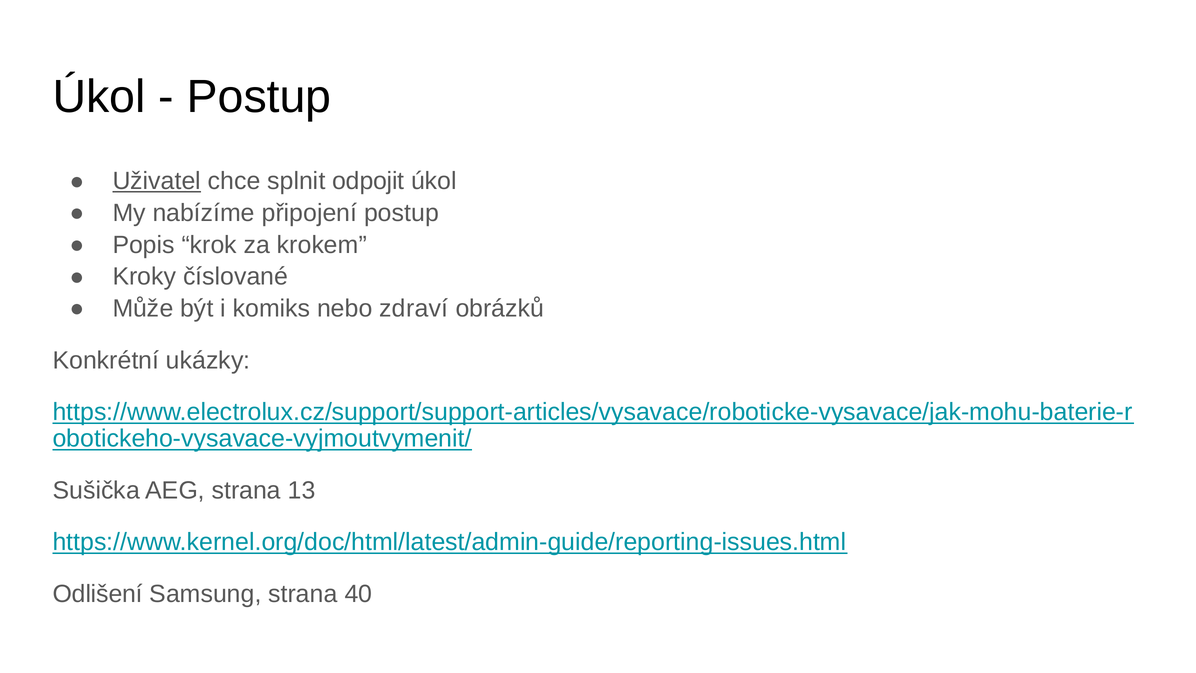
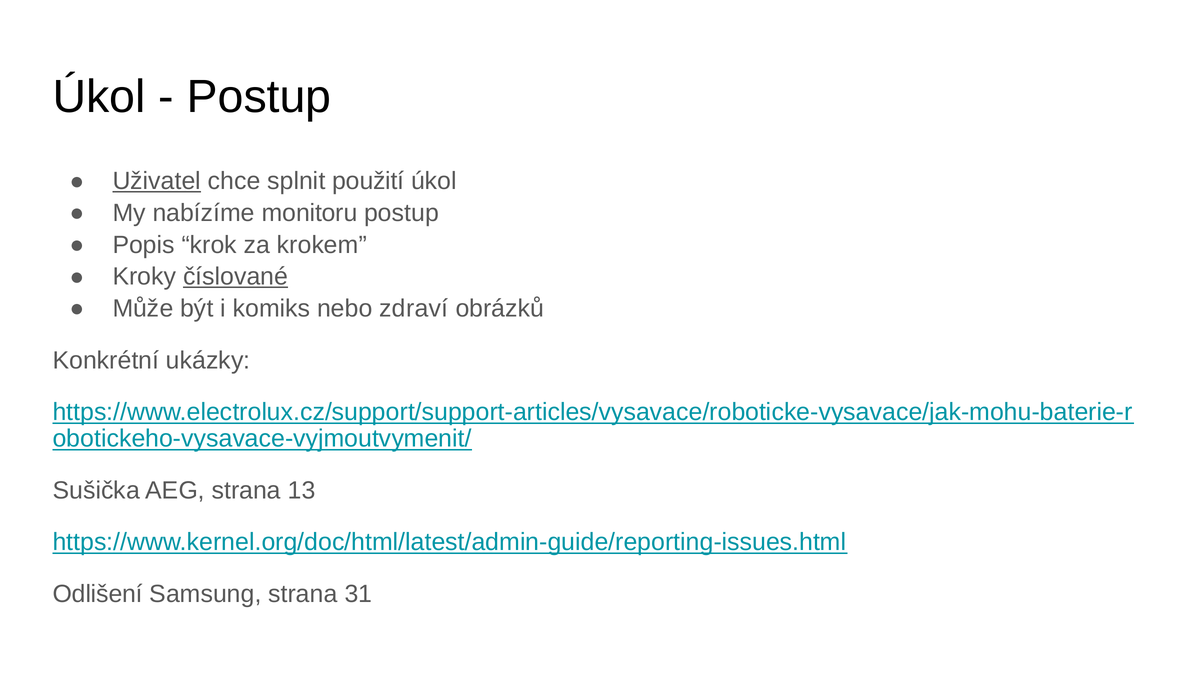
odpojit: odpojit -> použití
připojení: připojení -> monitoru
číslované underline: none -> present
40: 40 -> 31
